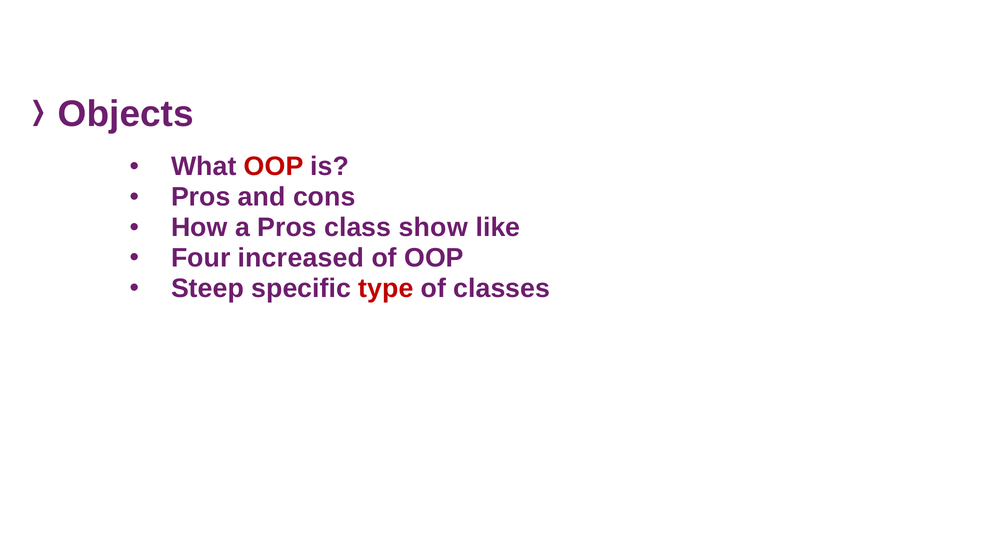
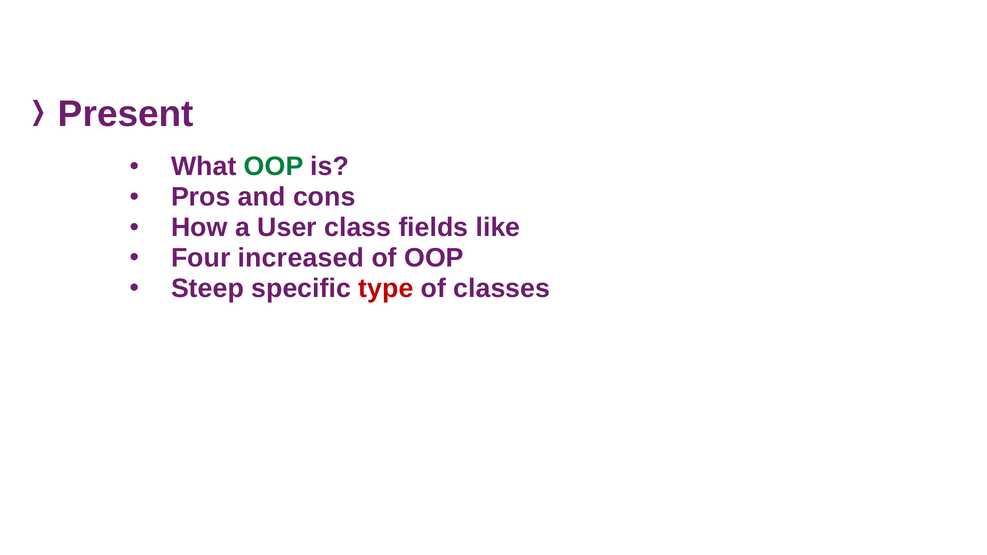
Objects: Objects -> Present
OOP at (274, 167) colour: red -> green
a Pros: Pros -> User
show: show -> fields
